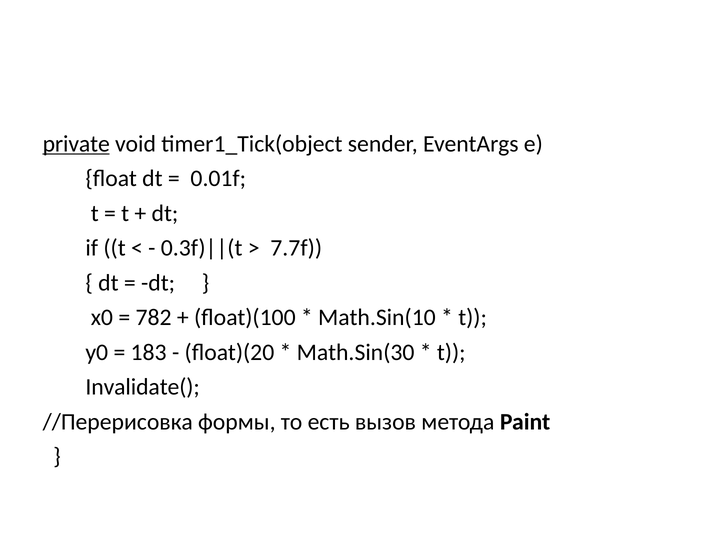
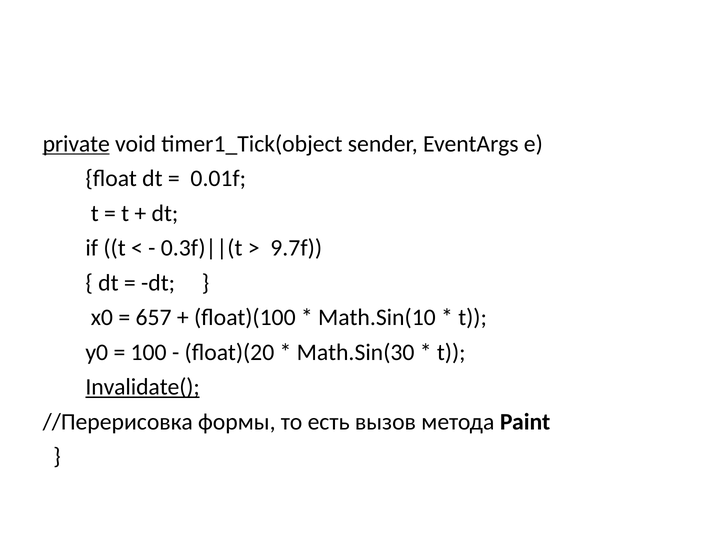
7.7f: 7.7f -> 9.7f
782: 782 -> 657
183: 183 -> 100
Invalidate( underline: none -> present
